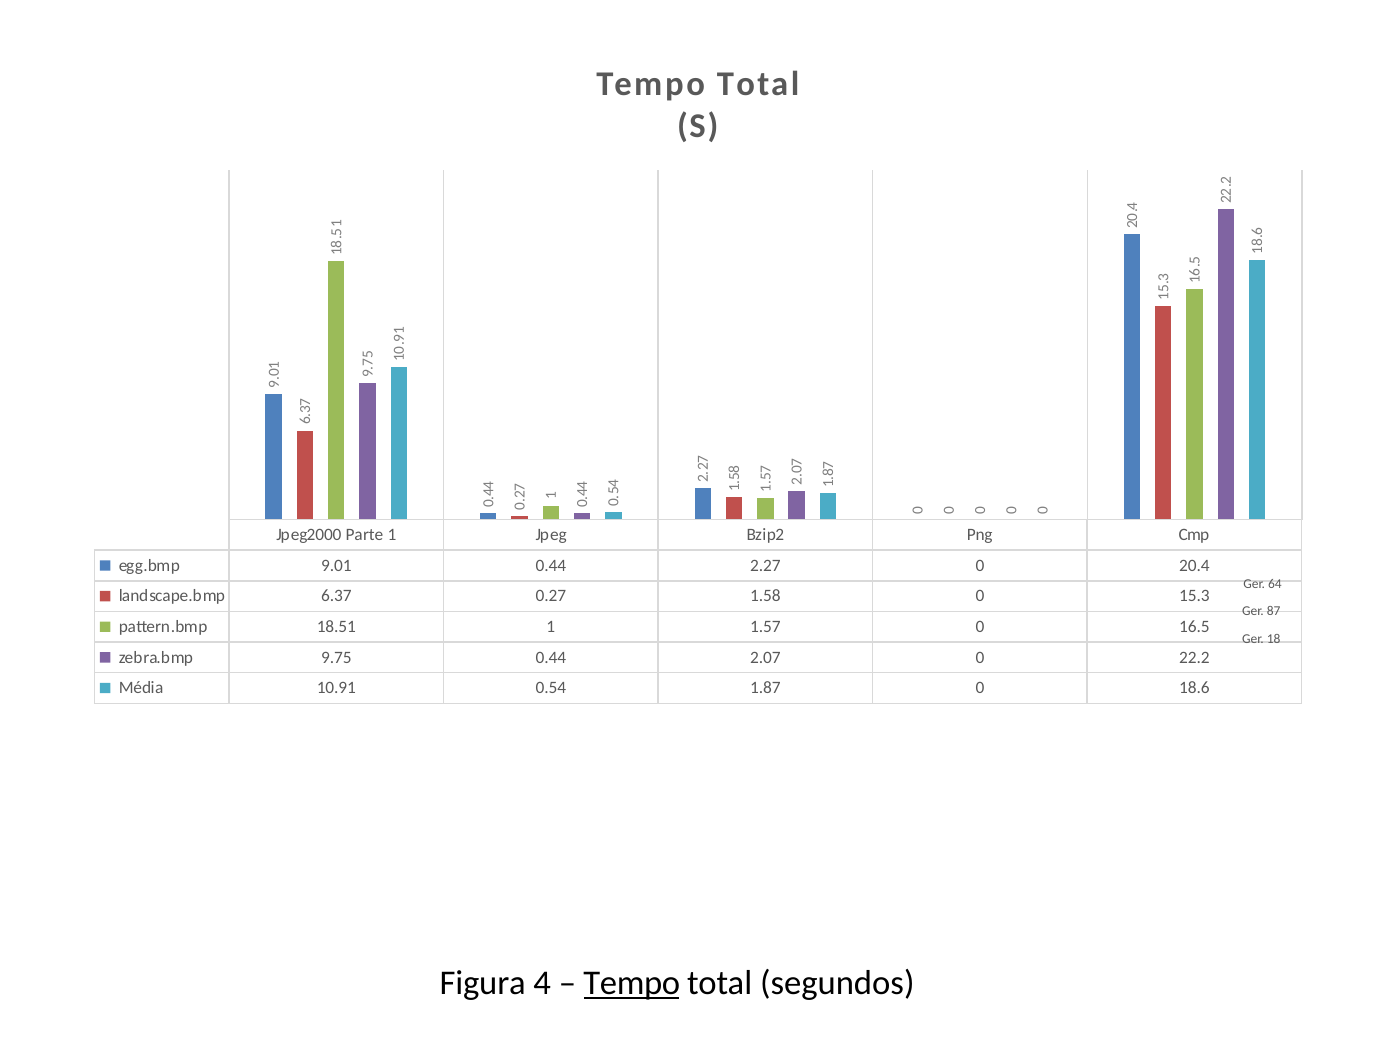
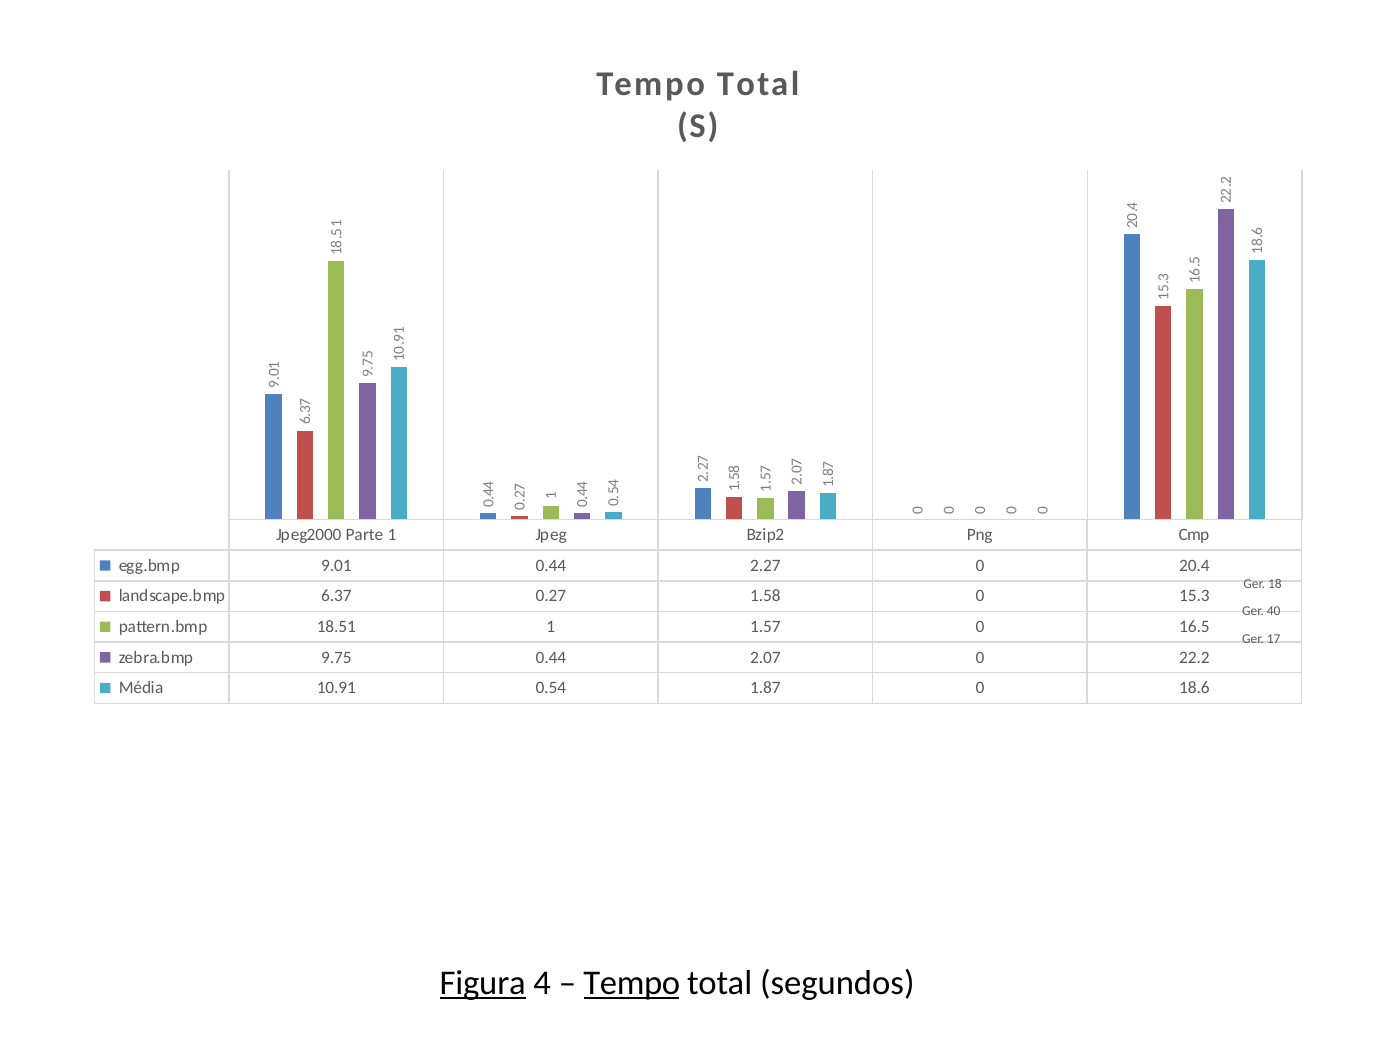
64: 64 -> 18
87: 87 -> 40
18: 18 -> 17
Figura underline: none -> present
